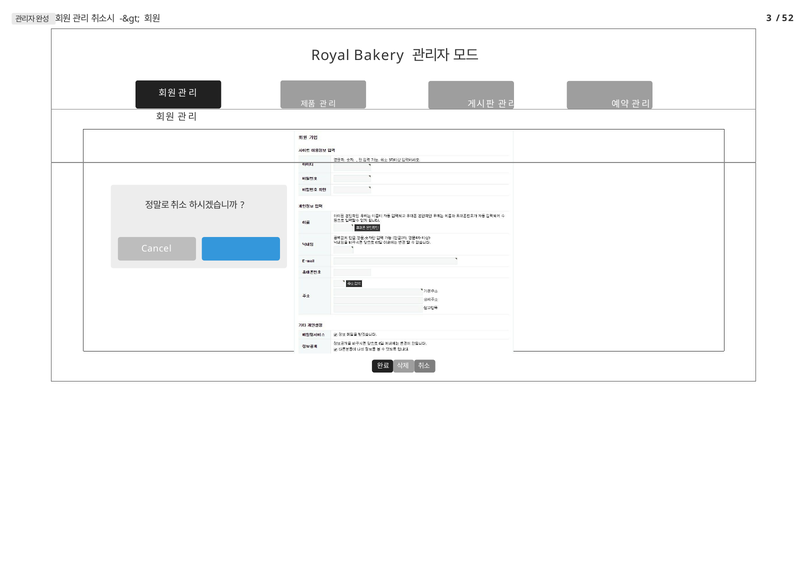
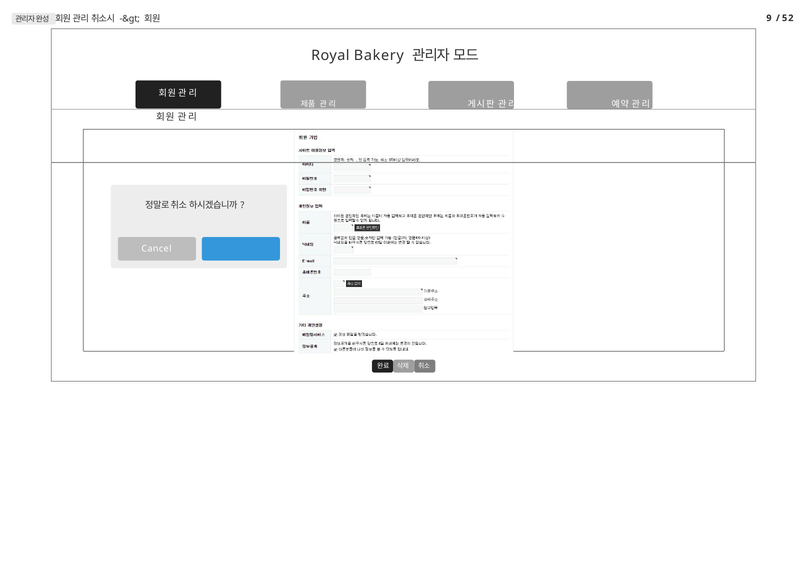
3: 3 -> 9
